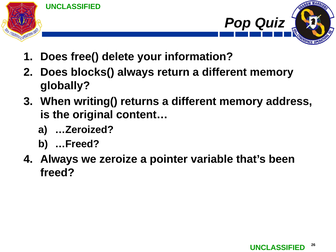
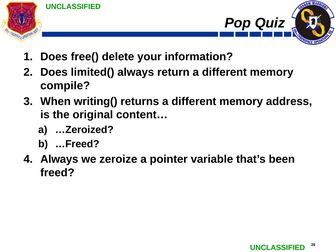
blocks(: blocks( -> limited(
globally: globally -> compile
